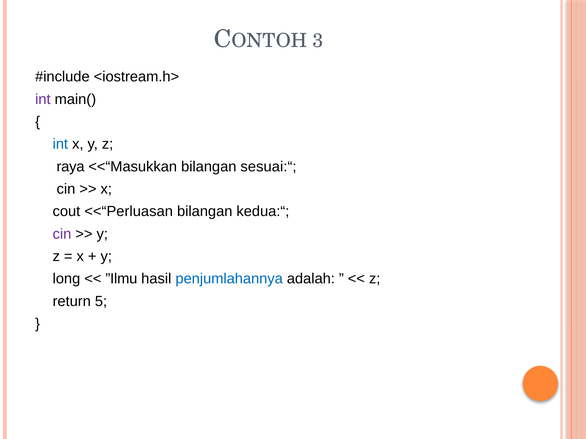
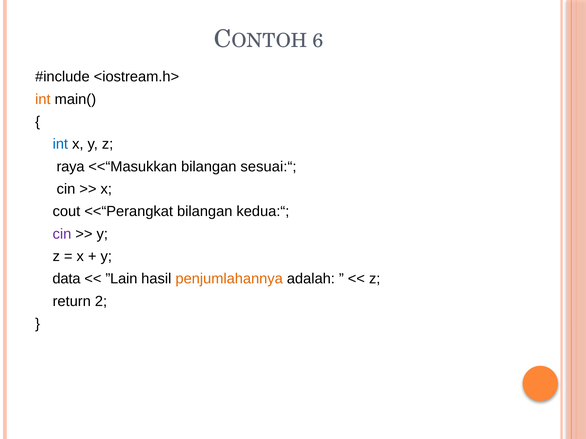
3: 3 -> 6
int at (43, 99) colour: purple -> orange
<<“Perluasan: <<“Perluasan -> <<“Perangkat
long: long -> data
”Ilmu: ”Ilmu -> ”Lain
penjumlahannya colour: blue -> orange
5: 5 -> 2
